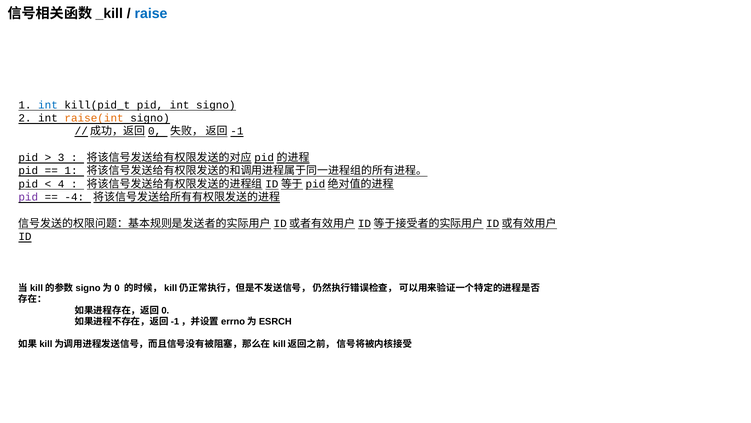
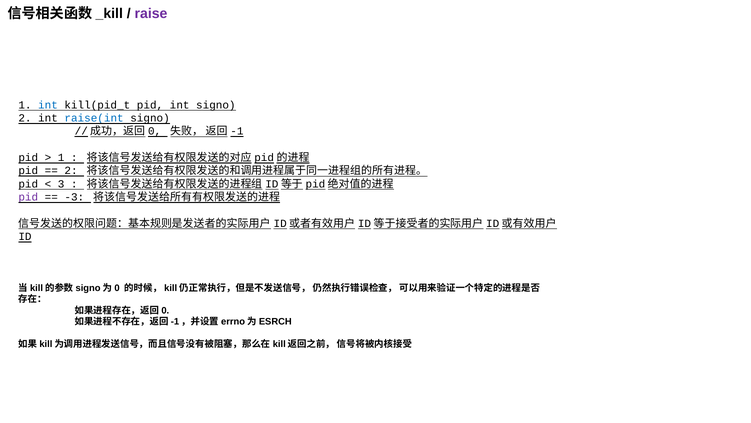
raise colour: blue -> purple
raise(int colour: orange -> blue
3 at (61, 157): 3 -> 1
1 at (71, 171): 1 -> 2
4: 4 -> 3
-4: -4 -> -3
